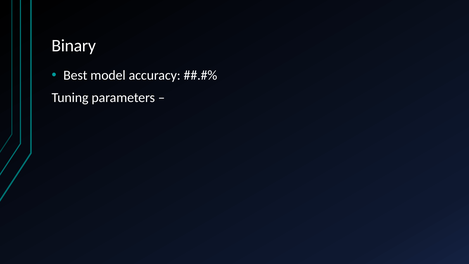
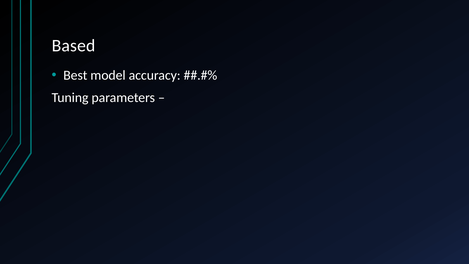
Binary: Binary -> Based
